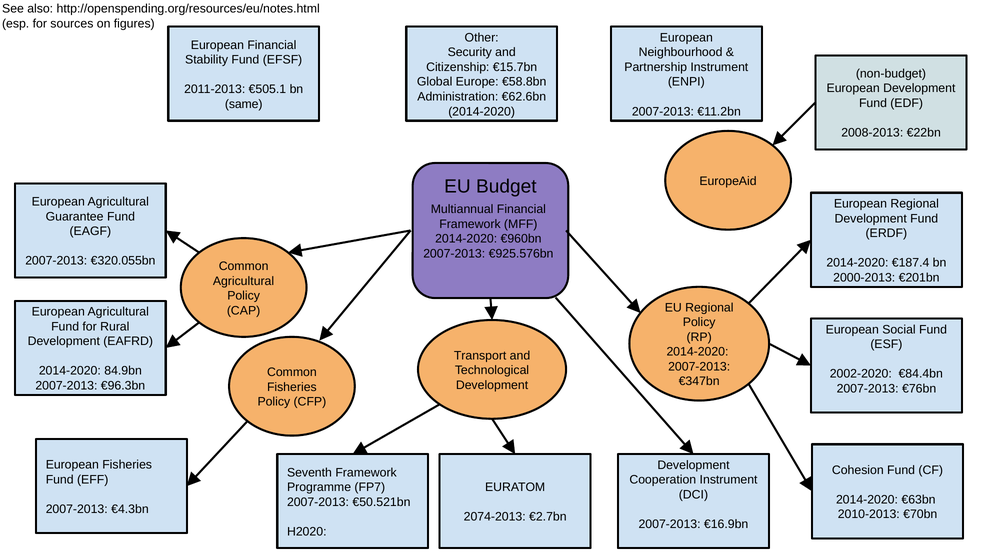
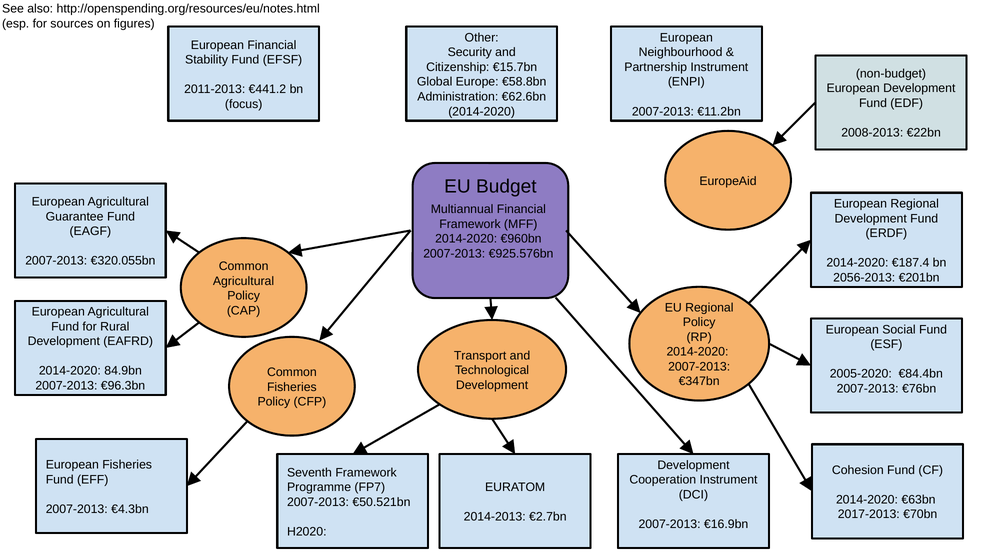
€505.1: €505.1 -> €441.2
same: same -> focus
2000-2013: 2000-2013 -> 2056-2013
2002-2020: 2002-2020 -> 2005-2020
2010-2013: 2010-2013 -> 2017-2013
2074-2013: 2074-2013 -> 2014-2013
